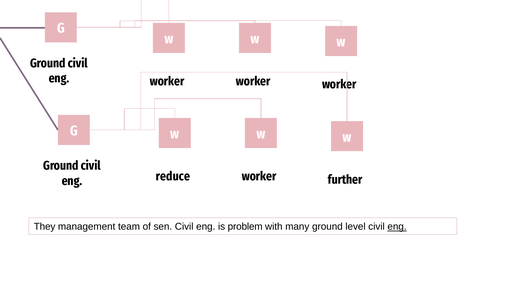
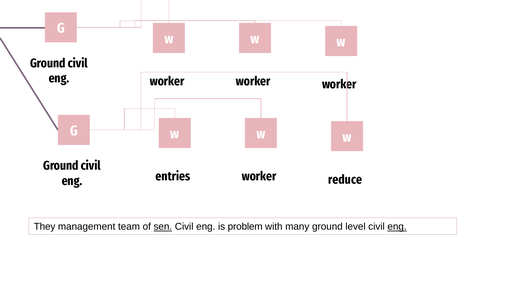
reduce: reduce -> entries
further: further -> reduce
sen underline: none -> present
